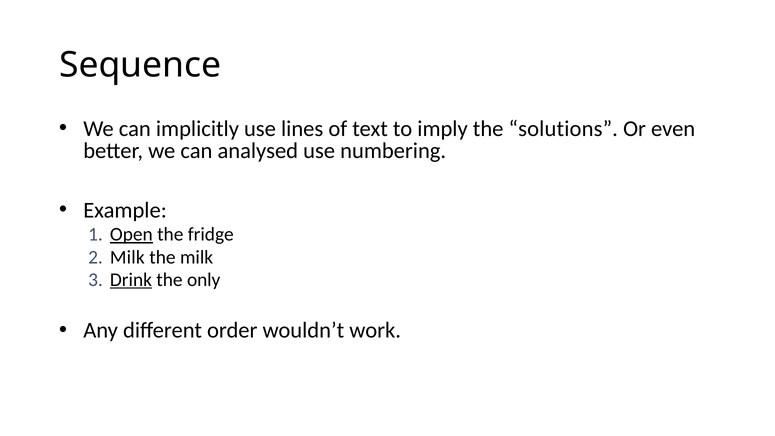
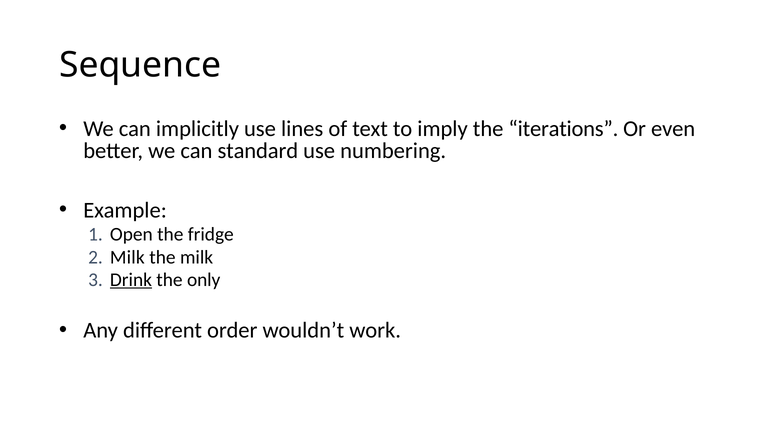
solutions: solutions -> iterations
analysed: analysed -> standard
Open underline: present -> none
